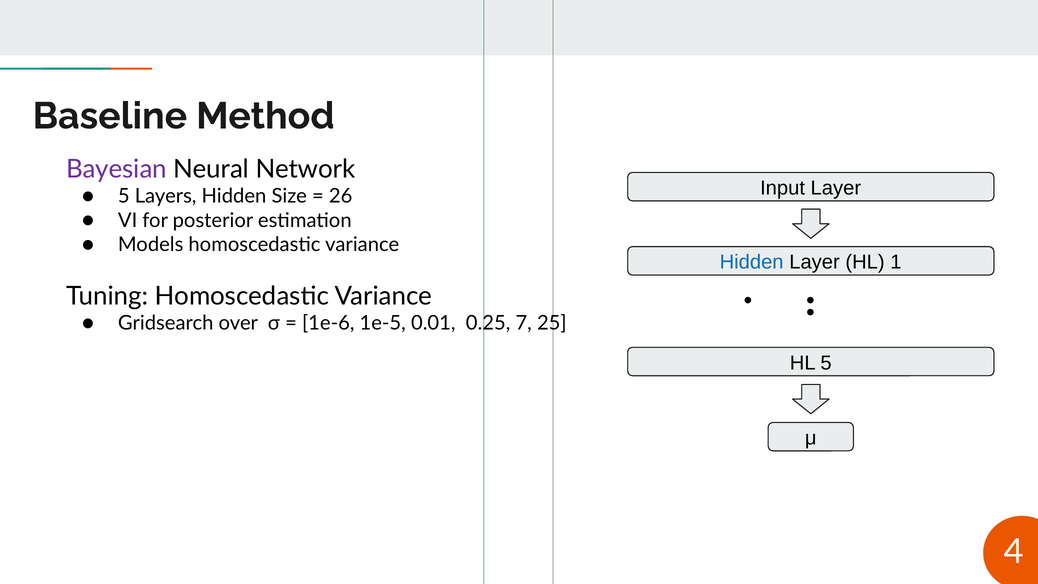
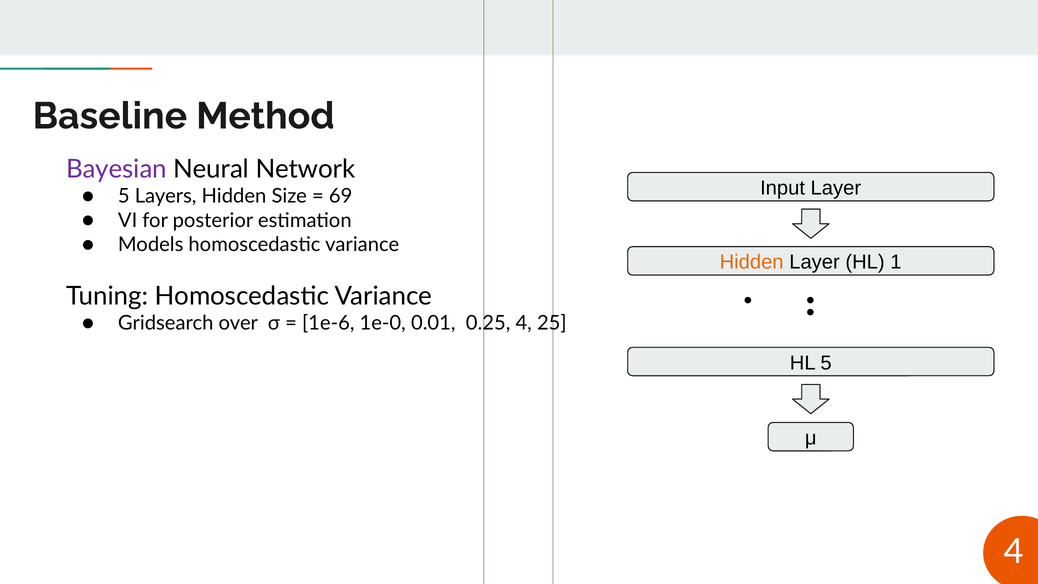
26: 26 -> 69
Hidden at (752, 262) colour: blue -> orange
1e-5: 1e-5 -> 1e-0
0.25 7: 7 -> 4
